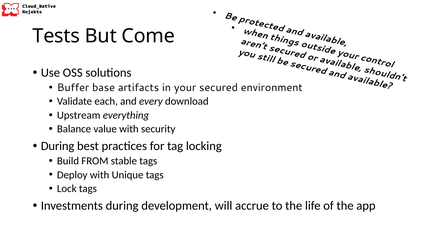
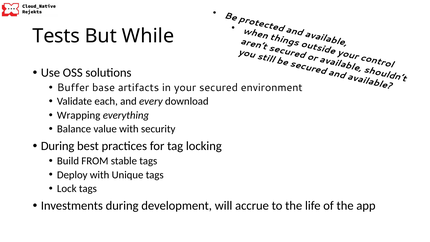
Come: Come -> While
Upstream: Upstream -> Wrapping
